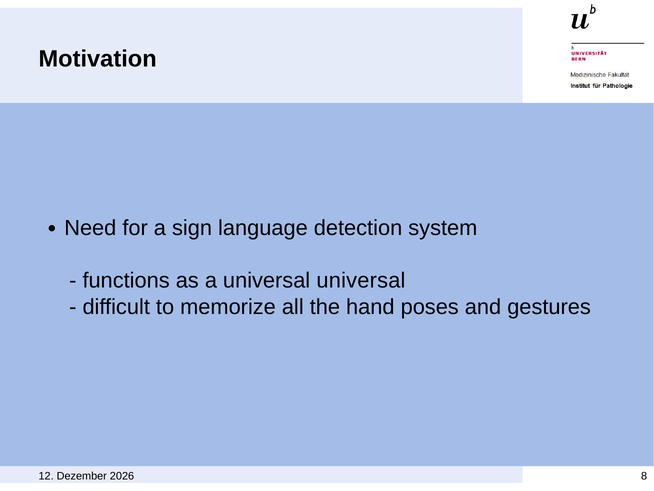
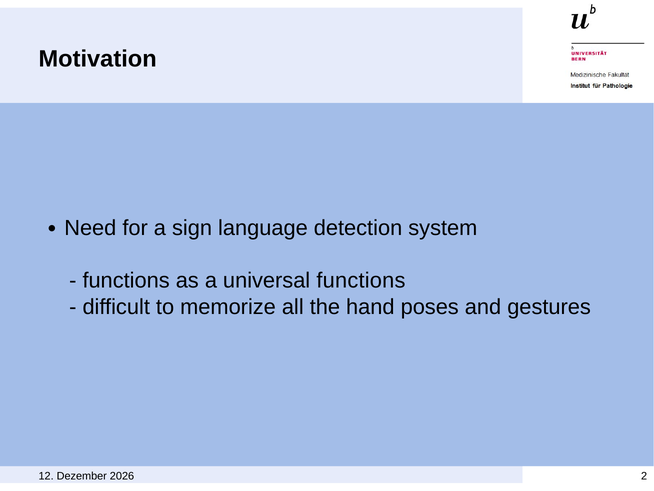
universal universal: universal -> functions
8: 8 -> 2
